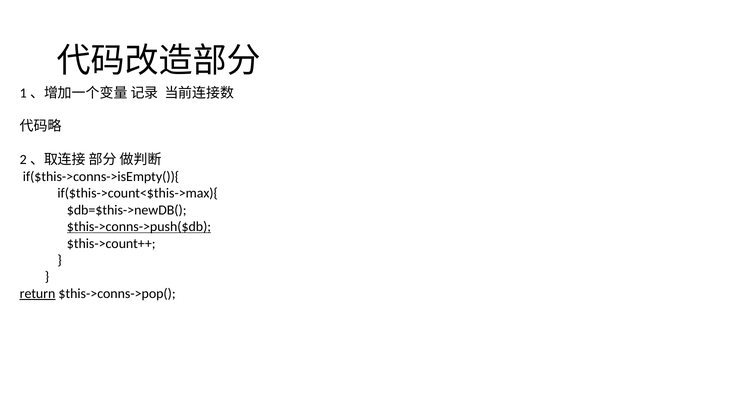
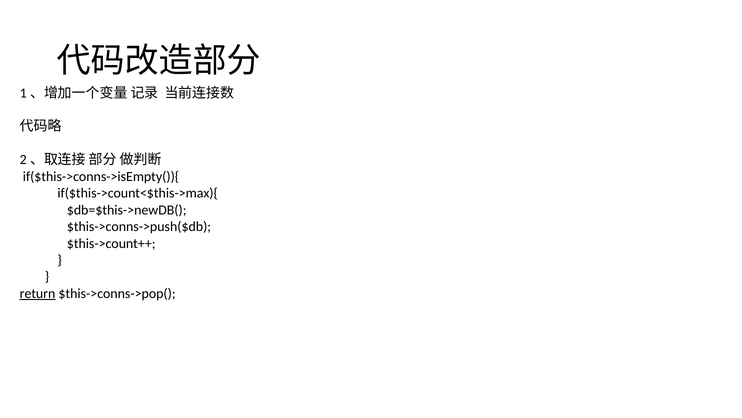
$this->conns->push($db underline: present -> none
